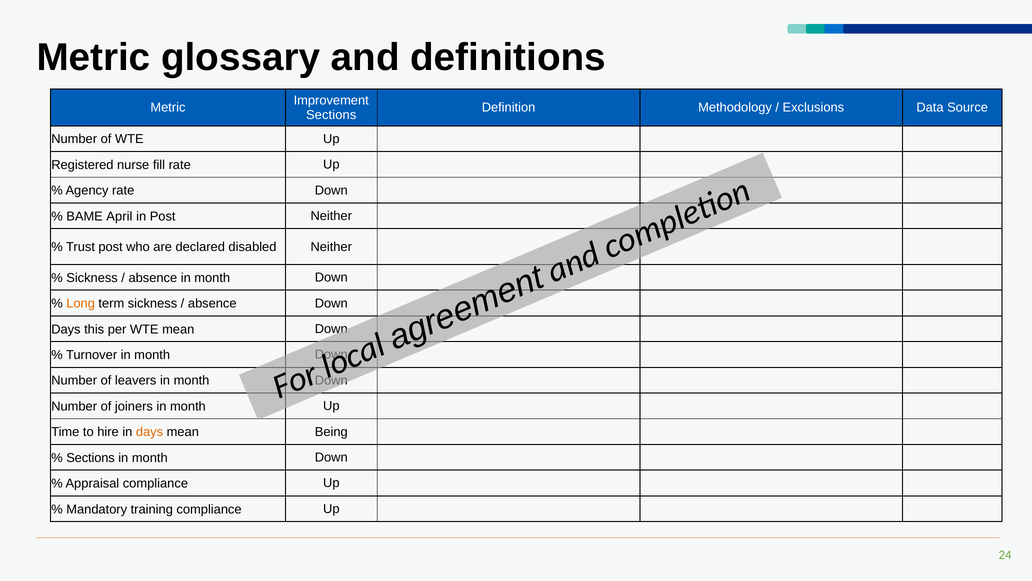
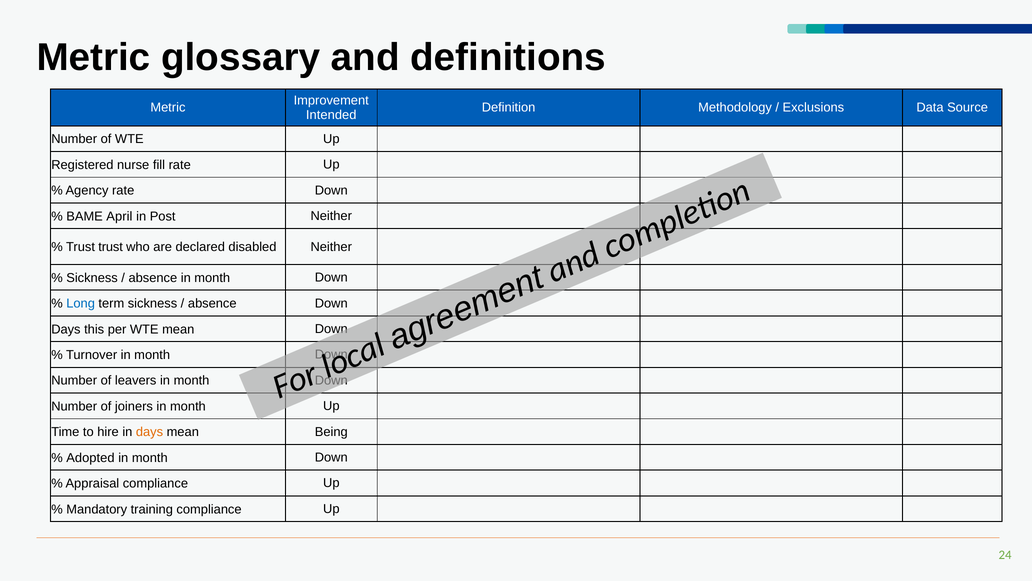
Sections at (331, 115): Sections -> Intended
Trust post: post -> trust
Long colour: orange -> blue
Sections at (91, 457): Sections -> Adopted
